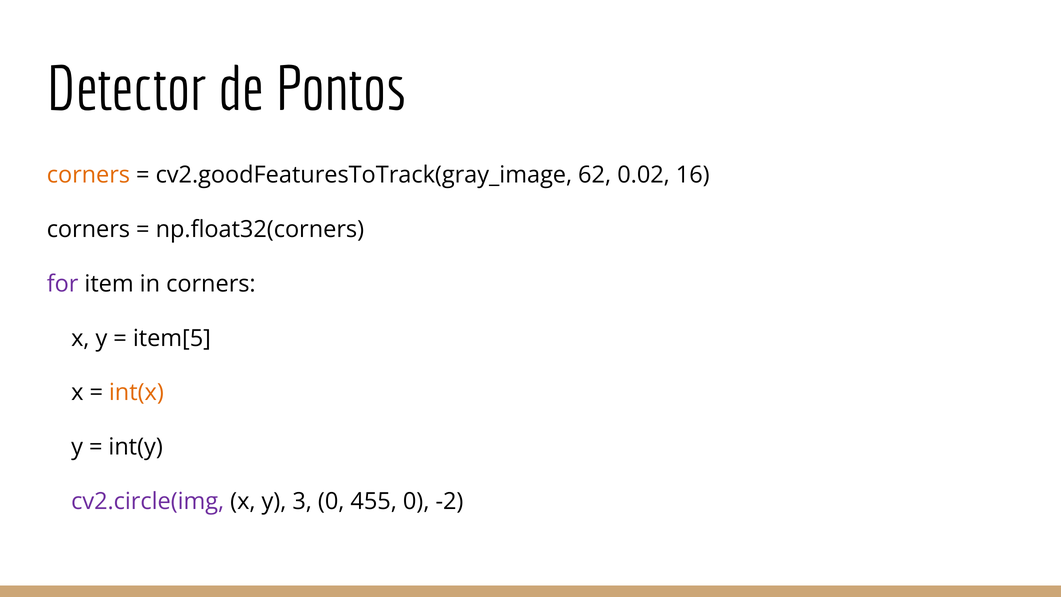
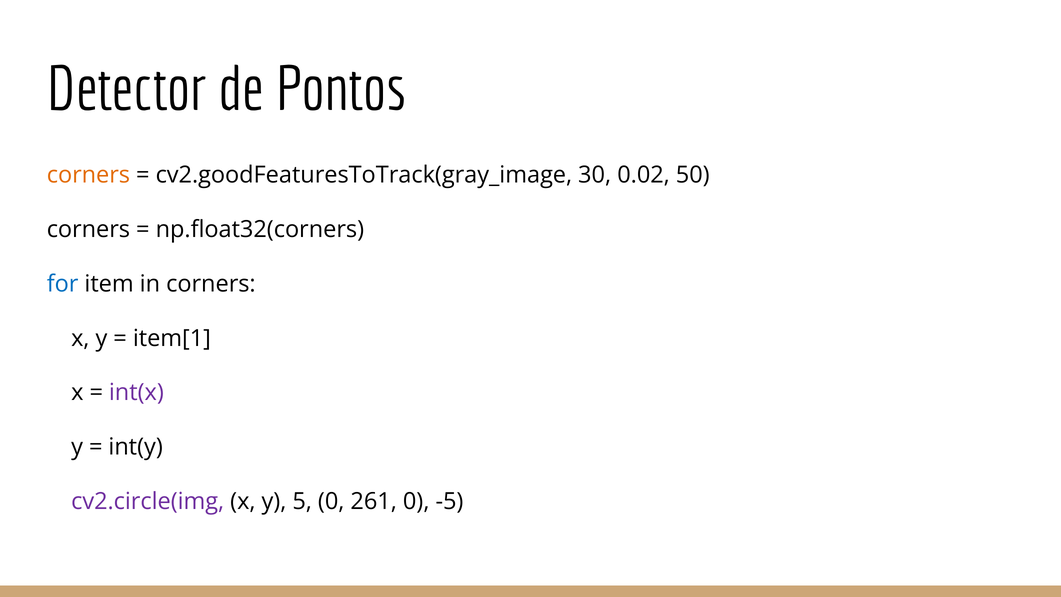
62: 62 -> 30
16: 16 -> 50
for colour: purple -> blue
item[5: item[5 -> item[1
int(x colour: orange -> purple
3: 3 -> 5
455: 455 -> 261
-2: -2 -> -5
